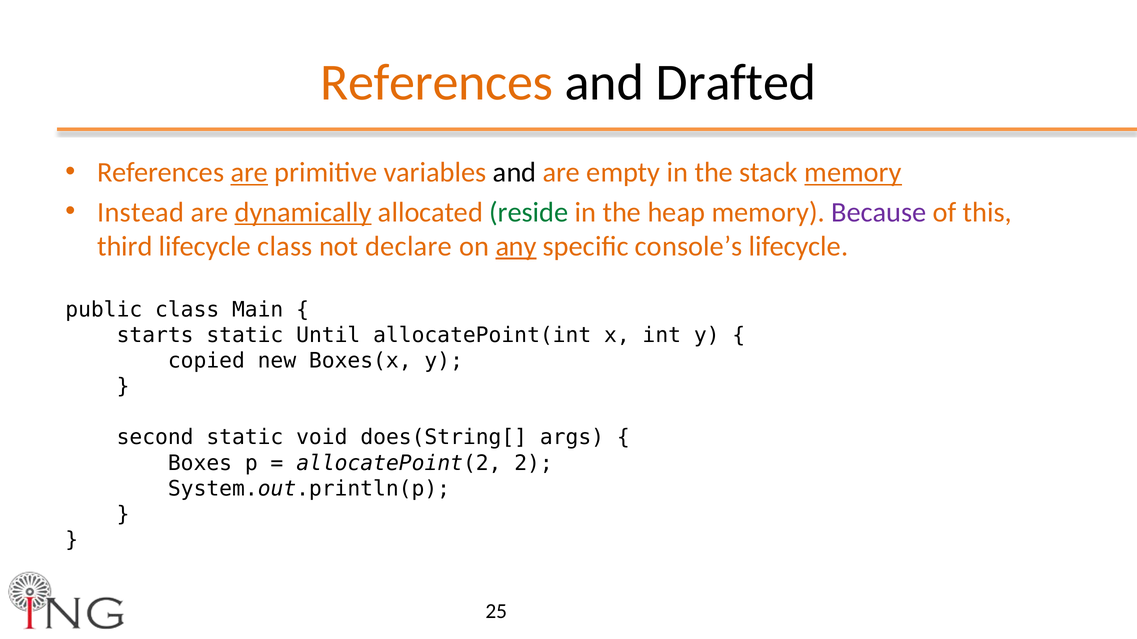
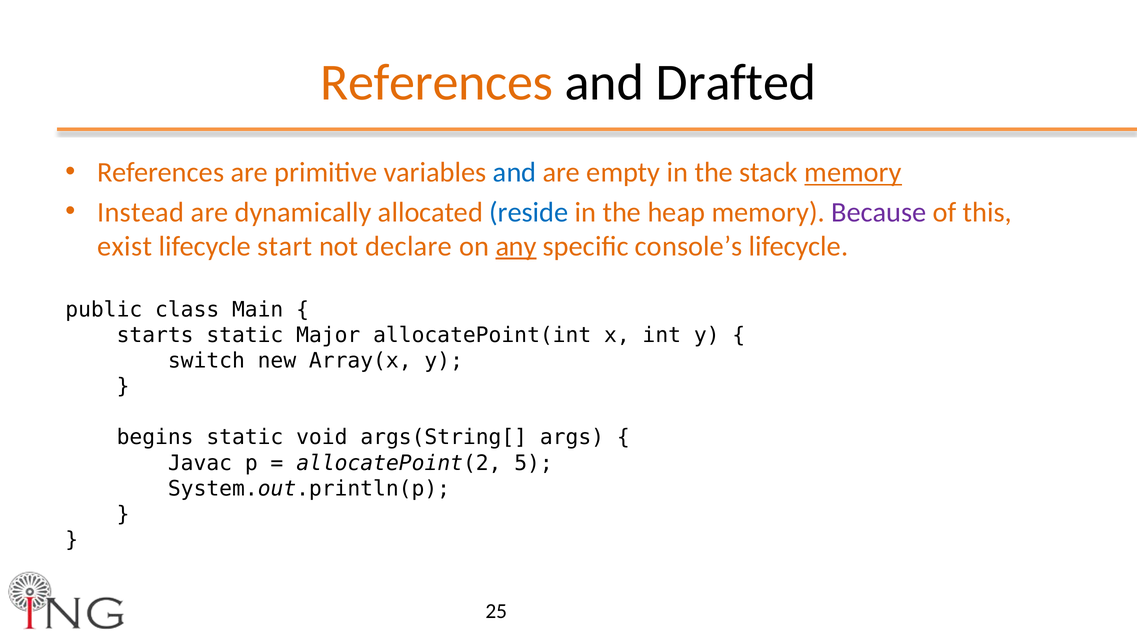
are at (249, 173) underline: present -> none
and at (515, 173) colour: black -> blue
dynamically underline: present -> none
reside colour: green -> blue
third: third -> exist
lifecycle class: class -> start
Until: Until -> Major
copied: copied -> switch
Boxes(x: Boxes(x -> Array(x
second: second -> begins
does(String[: does(String[ -> args(String[
Boxes: Boxes -> Javac
2: 2 -> 5
